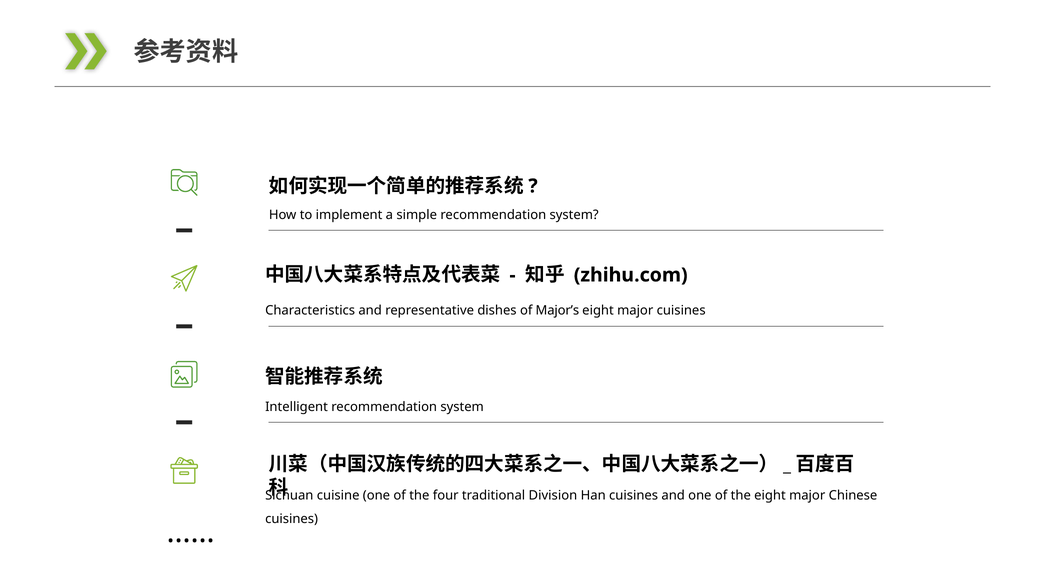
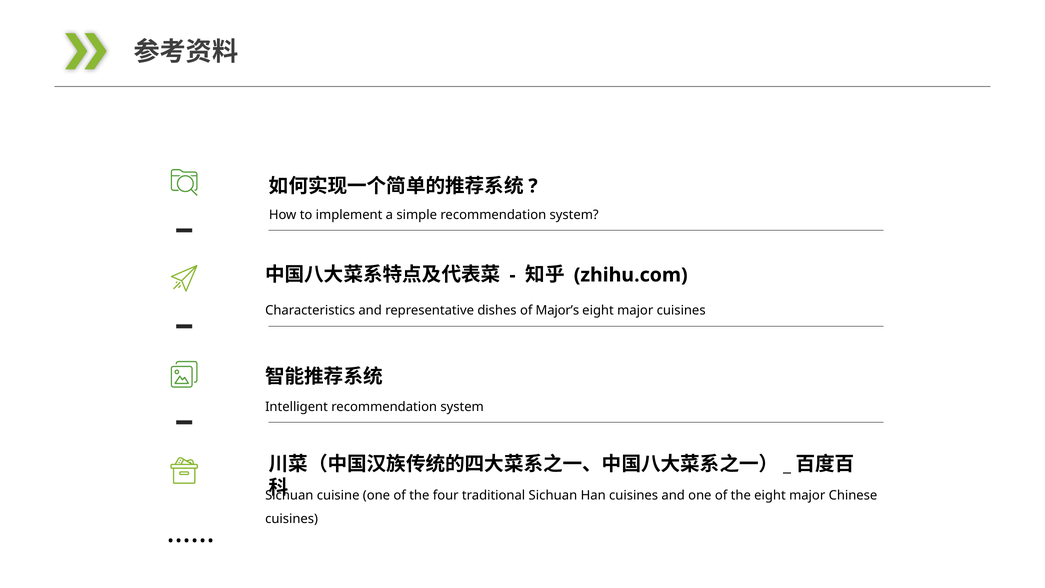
traditional Division: Division -> Sichuan
